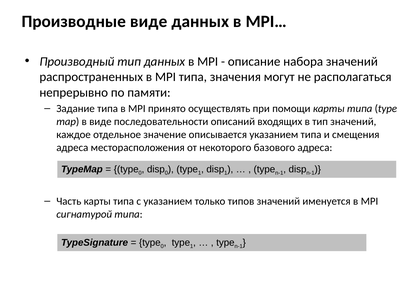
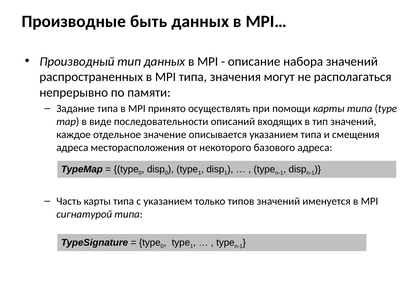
Производные виде: виде -> быть
